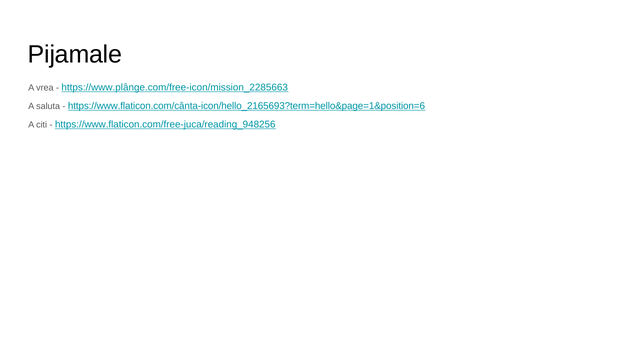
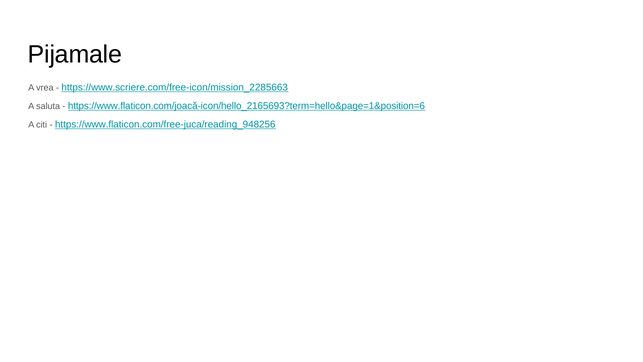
https://www.plânge.com/free-icon/mission_2285663: https://www.plânge.com/free-icon/mission_2285663 -> https://www.scriere.com/free-icon/mission_2285663
https://www.flaticon.com/cânta-icon/hello_2165693?term=hello&page=1&position=6: https://www.flaticon.com/cânta-icon/hello_2165693?term=hello&page=1&position=6 -> https://www.flaticon.com/joacă-icon/hello_2165693?term=hello&page=1&position=6
